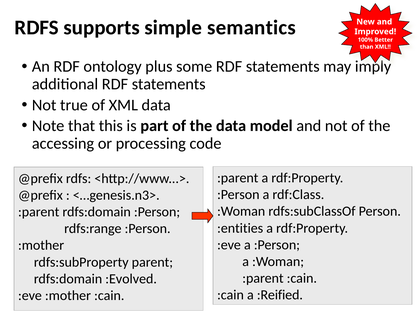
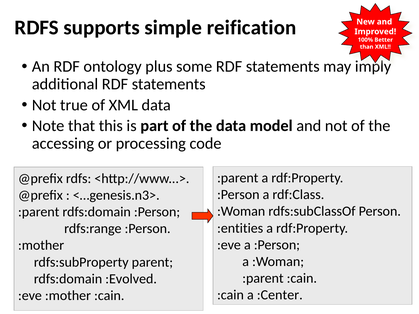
semantics: semantics -> reification
:Reified: :Reified -> :Center
